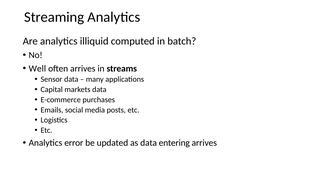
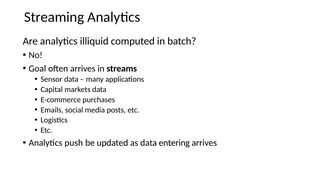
Well: Well -> Goal
error: error -> push
